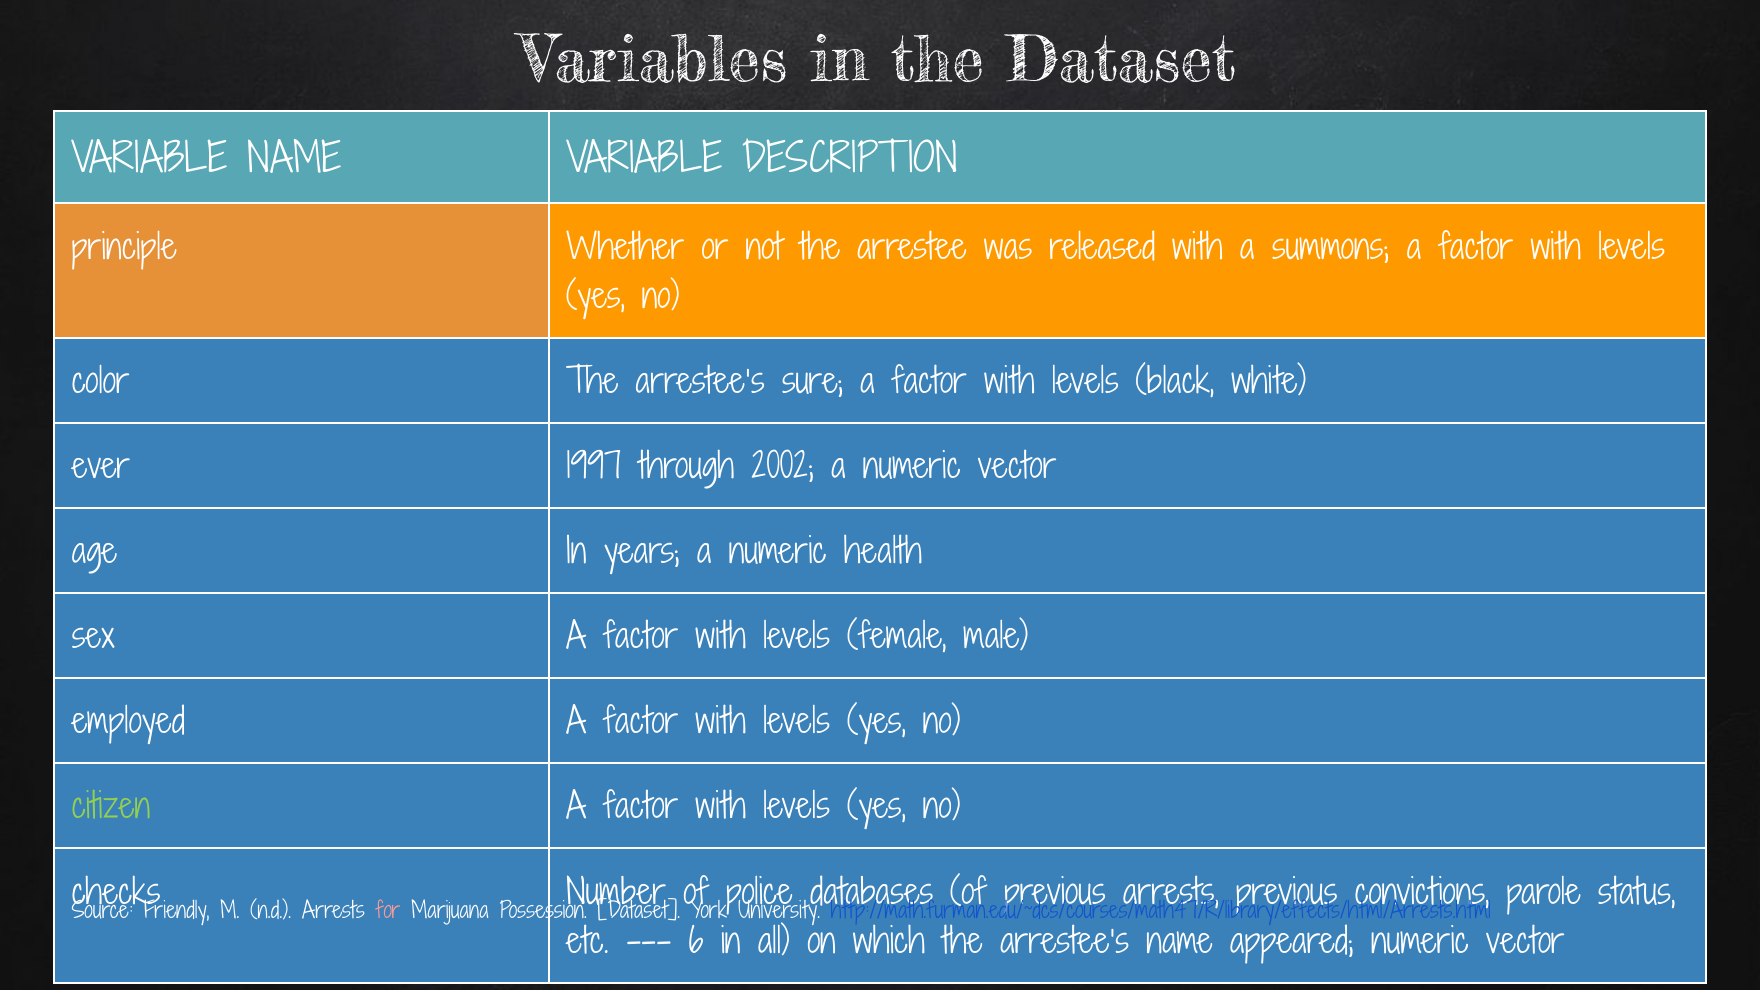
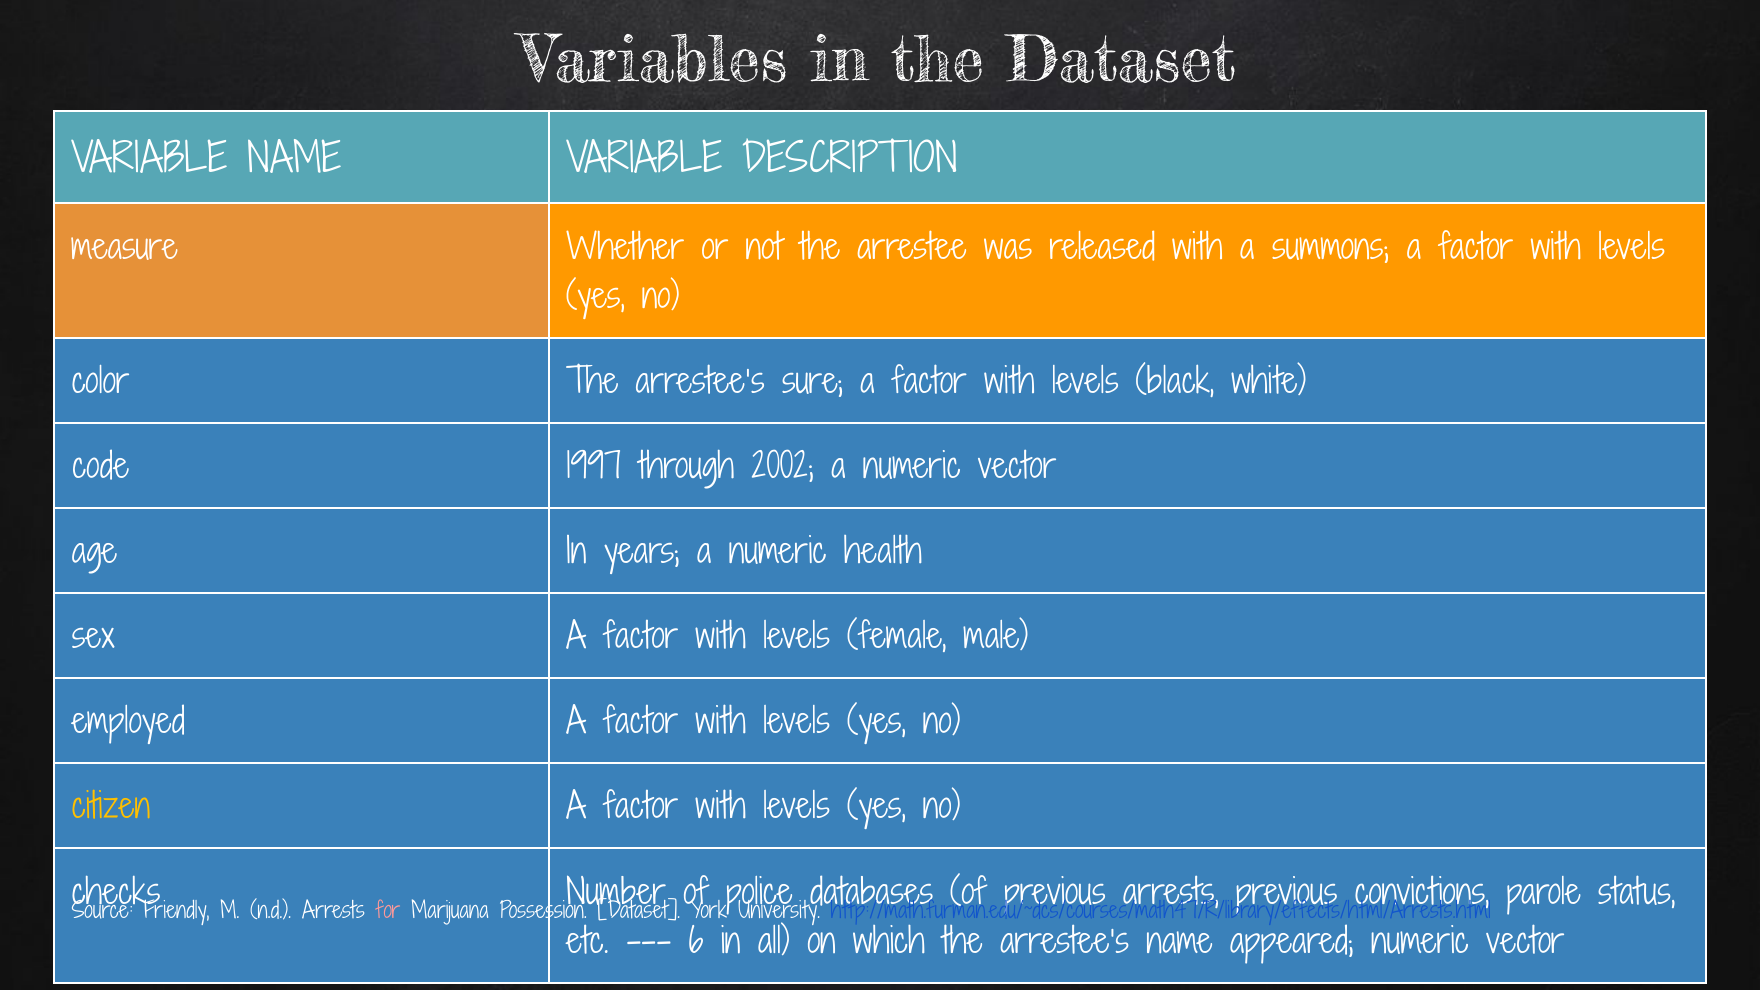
principle: principle -> measure
ever: ever -> code
citizen colour: light green -> yellow
